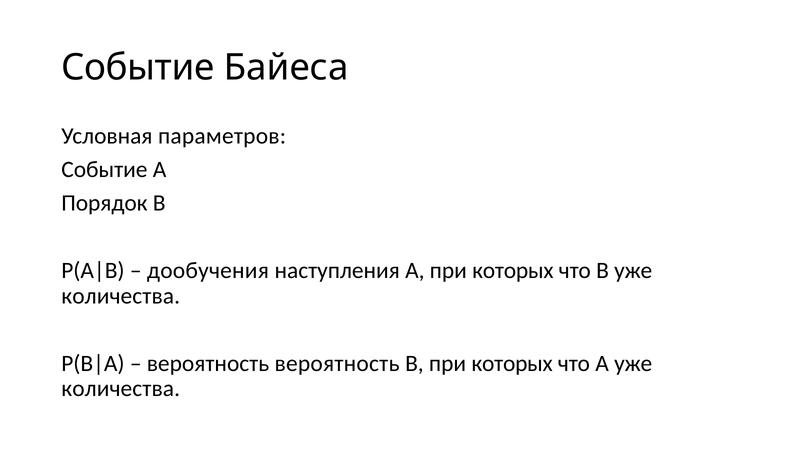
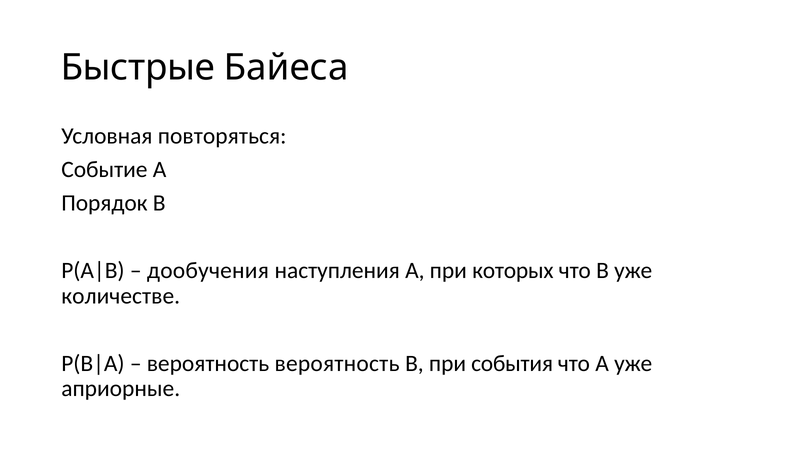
Событие at (138, 68): Событие -> Быстрые
параметров: параметров -> повторяться
количества at (121, 296): количества -> количестве
B при которых: которых -> события
количества at (121, 389): количества -> априорные
